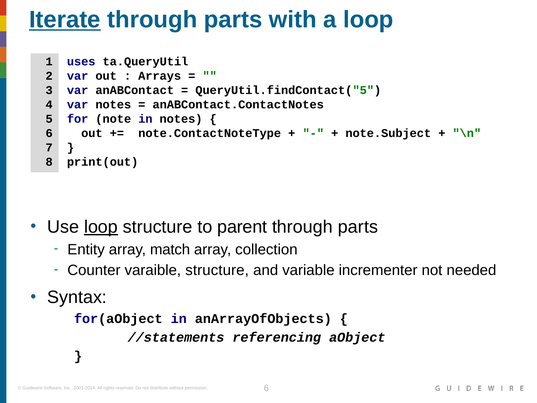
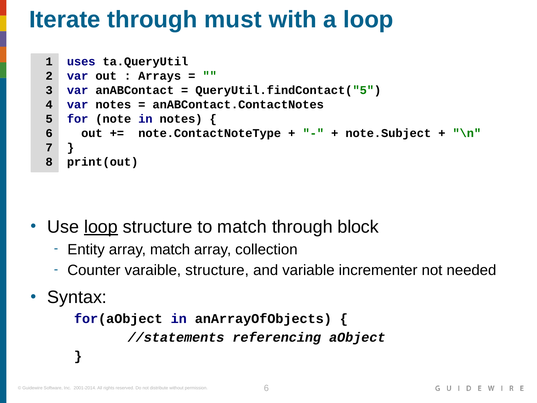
Iterate underline: present -> none
parts at (233, 20): parts -> must
to parent: parent -> match
parts at (358, 227): parts -> block
